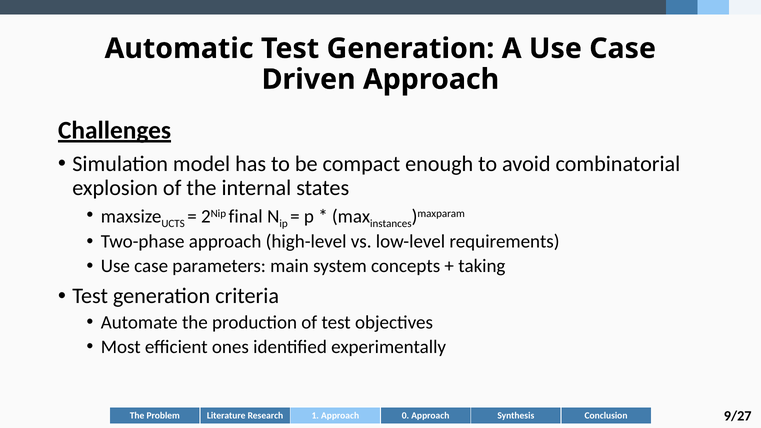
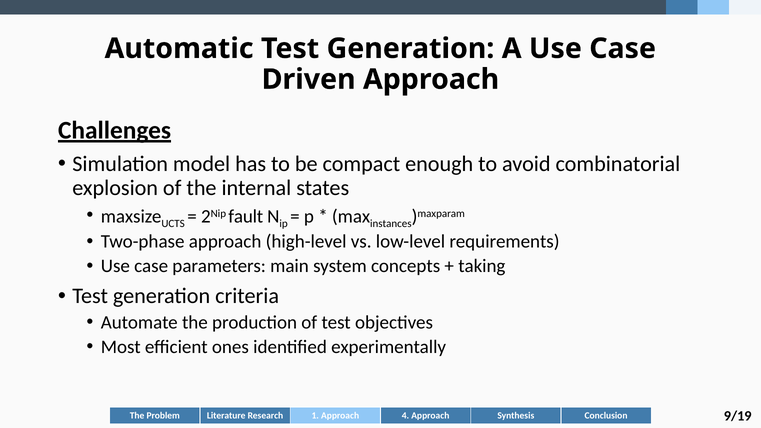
final: final -> fault
0: 0 -> 4
9/27: 9/27 -> 9/19
